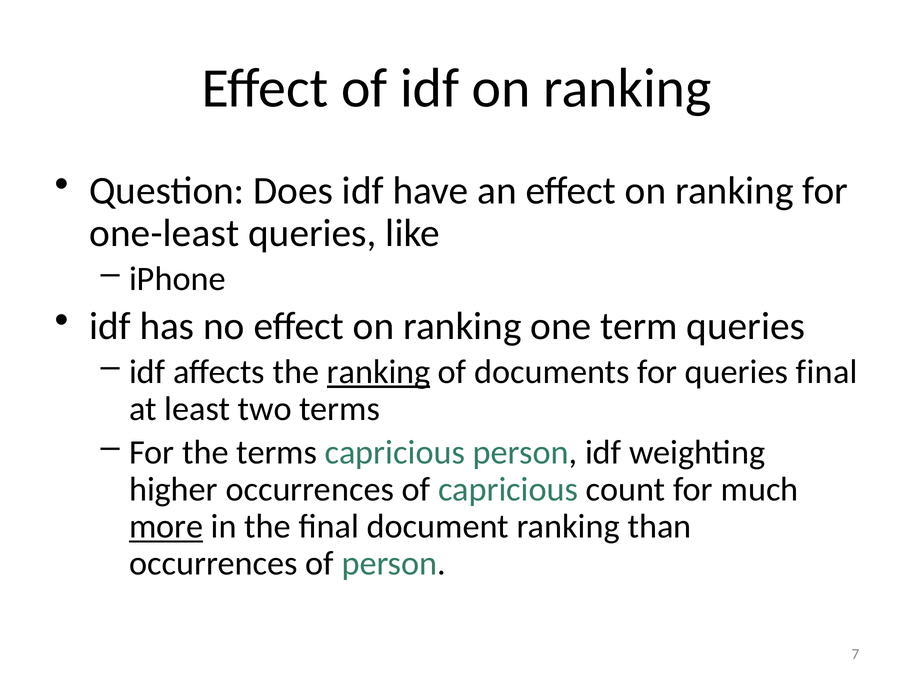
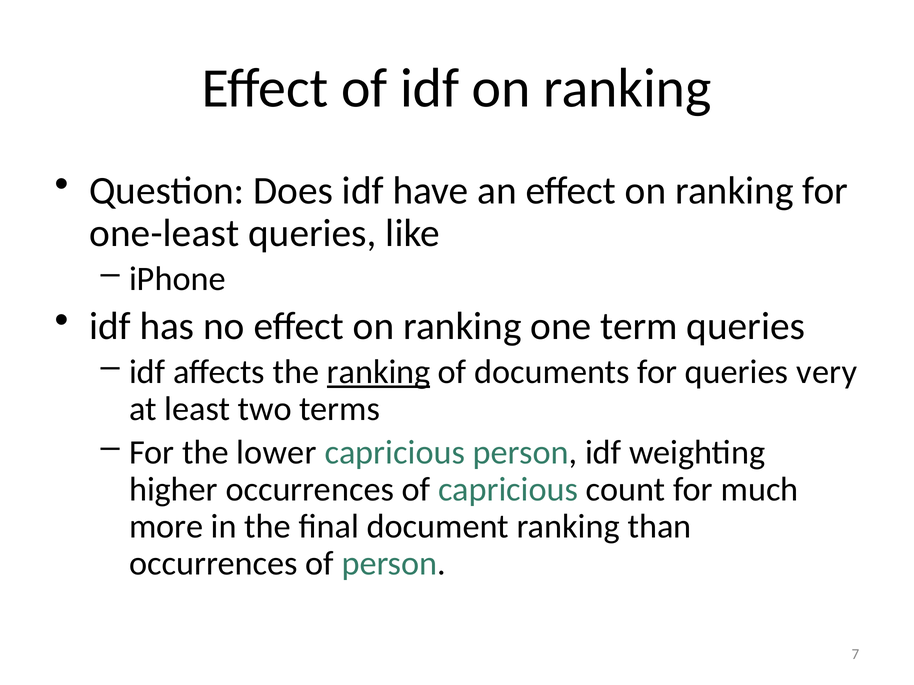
queries final: final -> very
the terms: terms -> lower
more underline: present -> none
